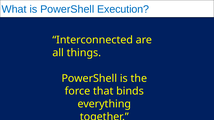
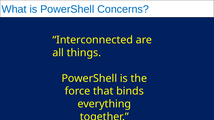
Execution: Execution -> Concerns
